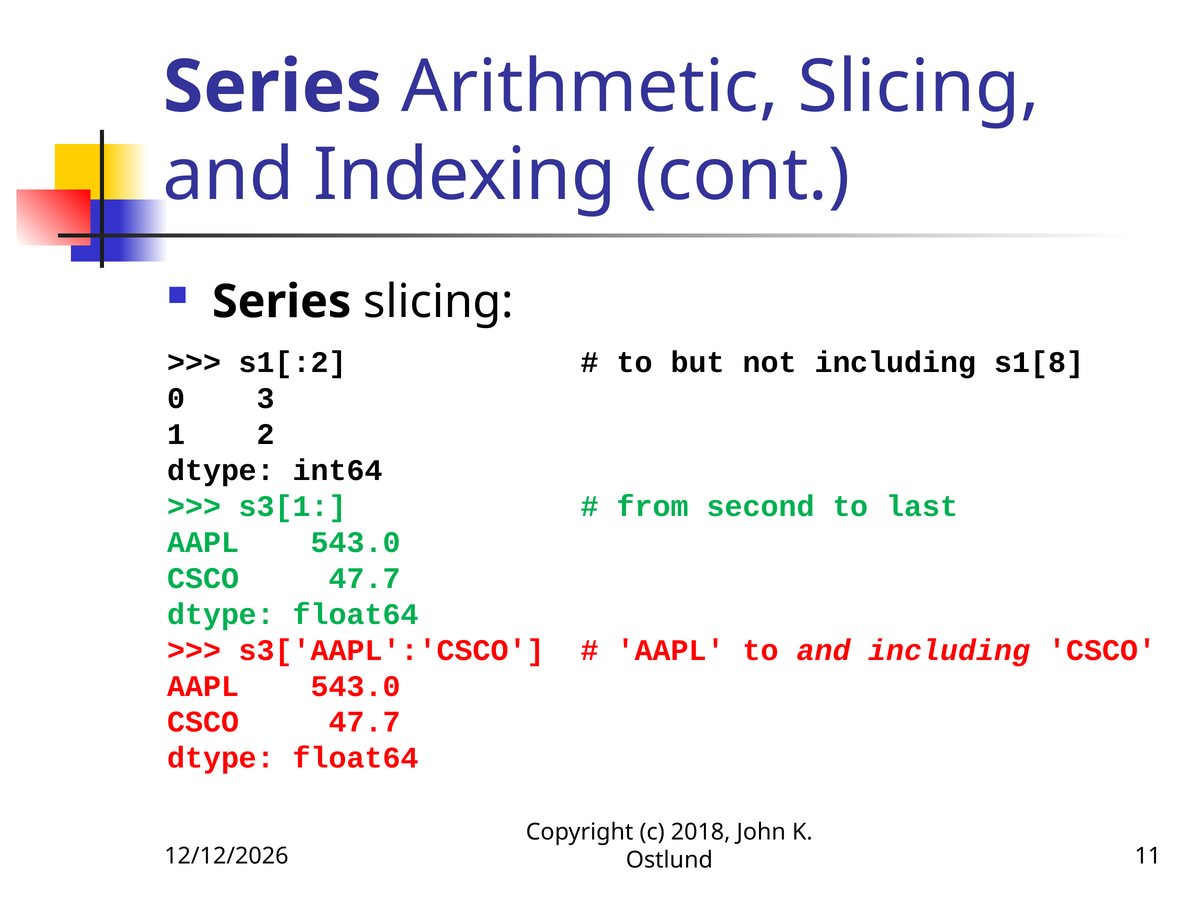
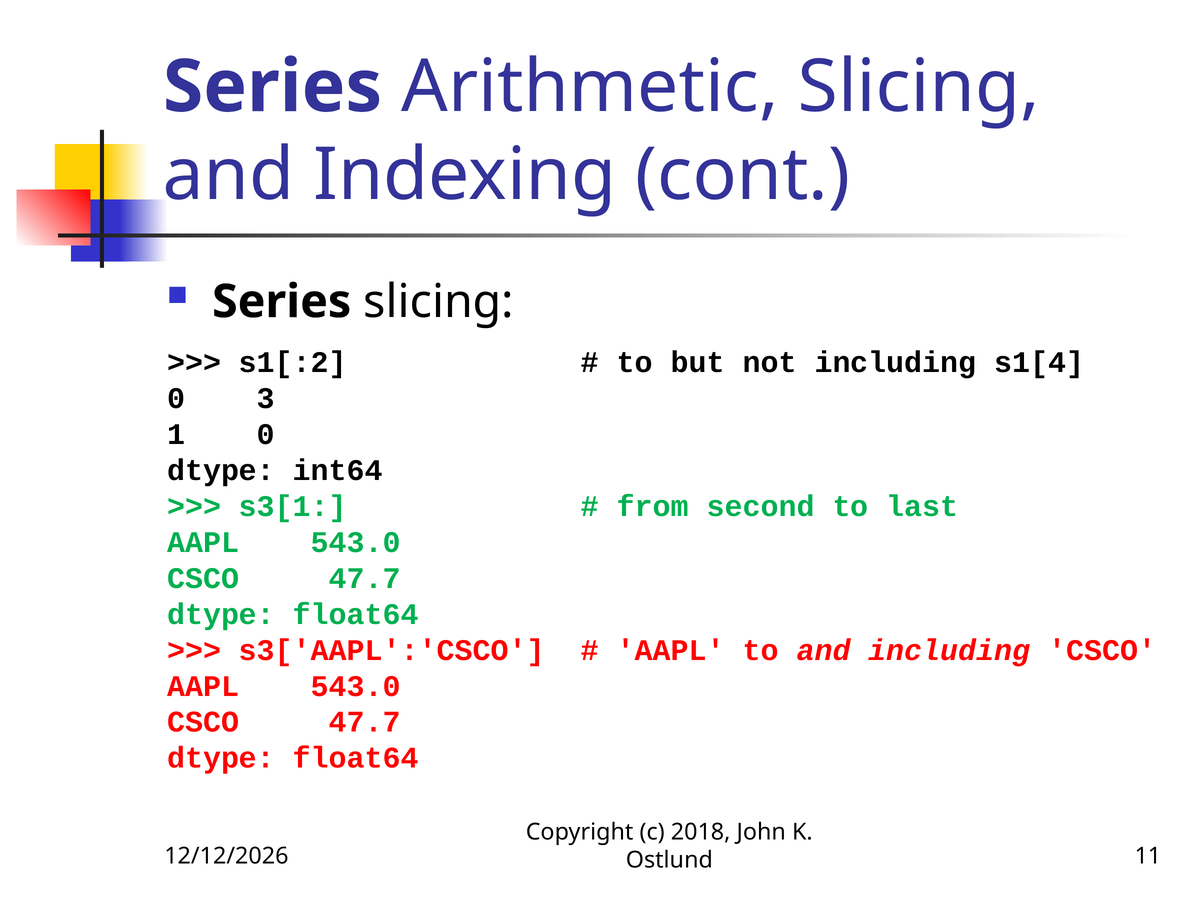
s1[8: s1[8 -> s1[4
1 2: 2 -> 0
